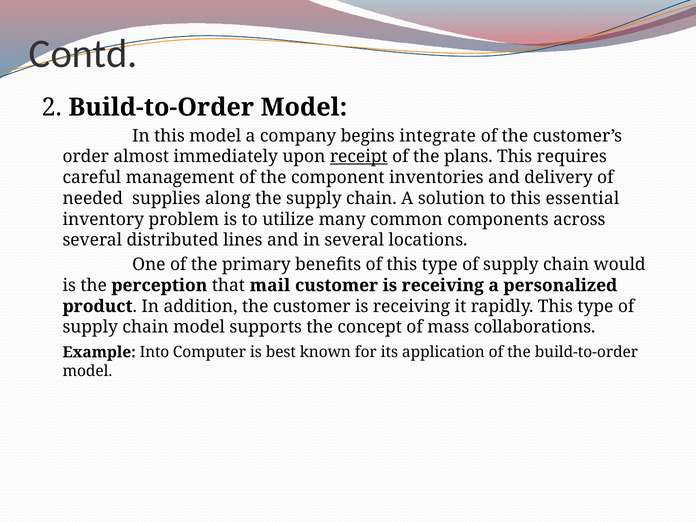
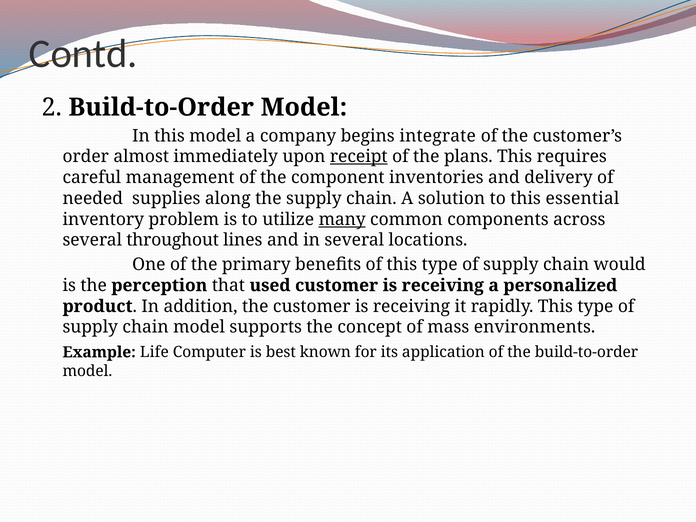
many underline: none -> present
distributed: distributed -> throughout
mail: mail -> used
collaborations: collaborations -> environments
Into: Into -> Life
